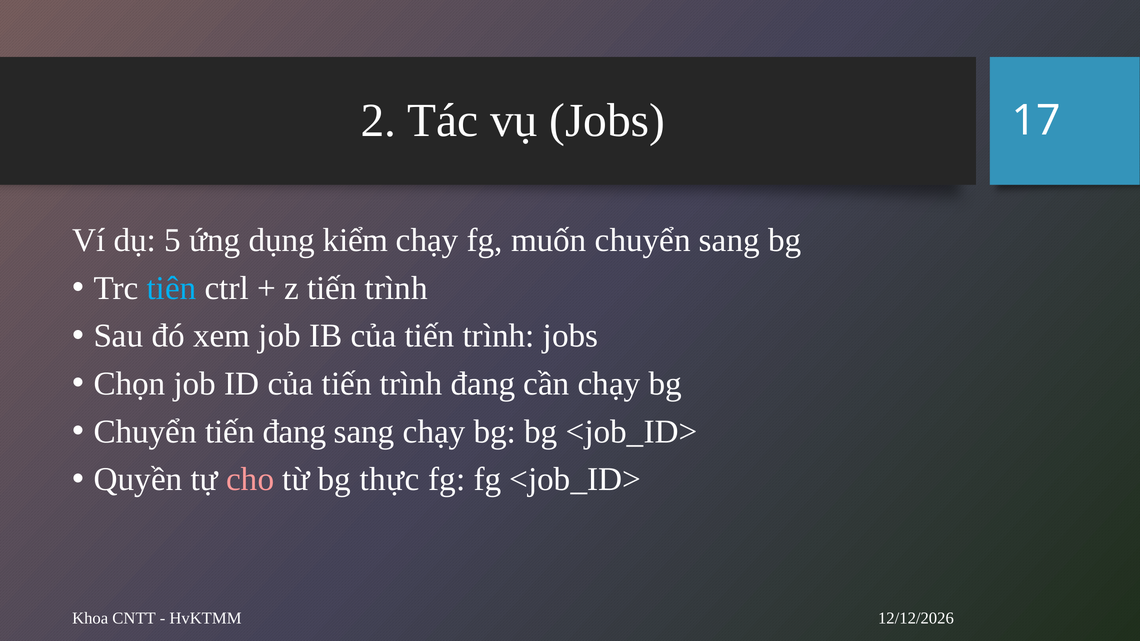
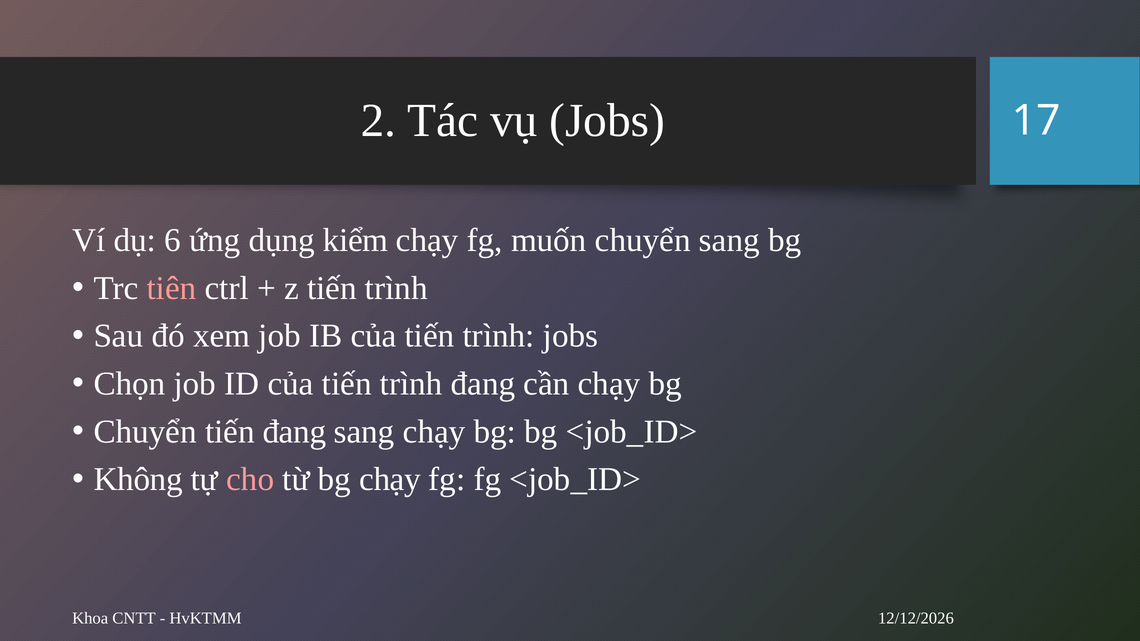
5: 5 -> 6
tiên colour: light blue -> pink
Quyền: Quyền -> Không
bg thực: thực -> chạy
